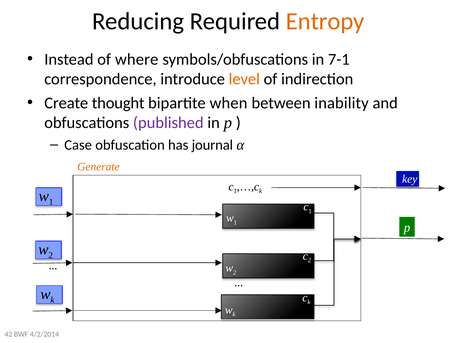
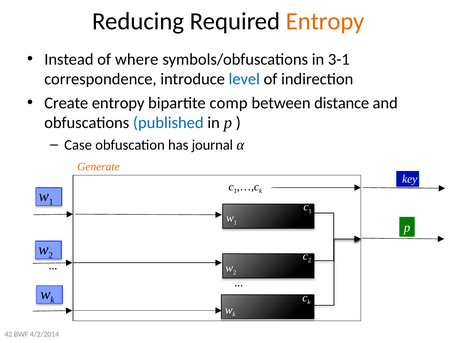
7-1: 7-1 -> 3-1
level colour: orange -> blue
Create thought: thought -> entropy
when: when -> comp
inability: inability -> distance
published colour: purple -> blue
